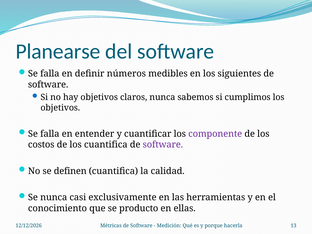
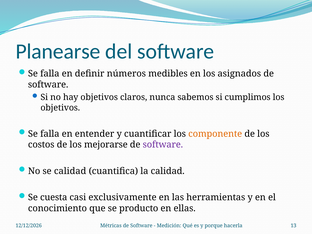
siguientes: siguientes -> asignados
componente colour: purple -> orange
los cuantifica: cuantifica -> mejorarse
se definen: definen -> calidad
Se nunca: nunca -> cuesta
